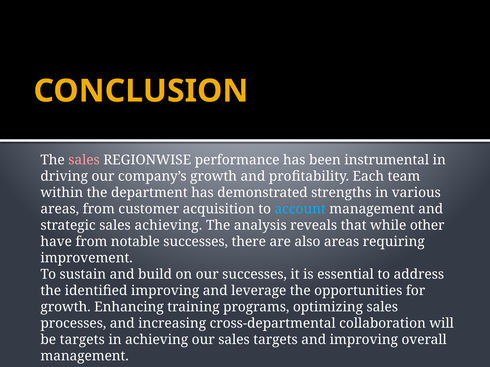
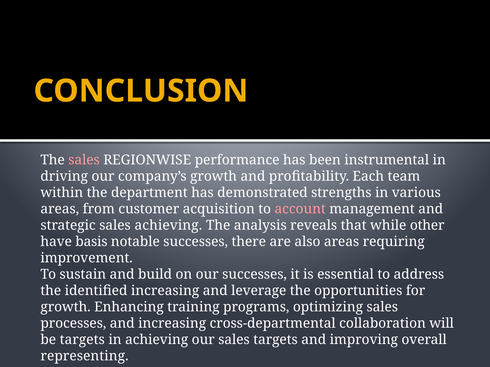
account colour: light blue -> pink
have from: from -> basis
identified improving: improving -> increasing
management at (85, 357): management -> representing
